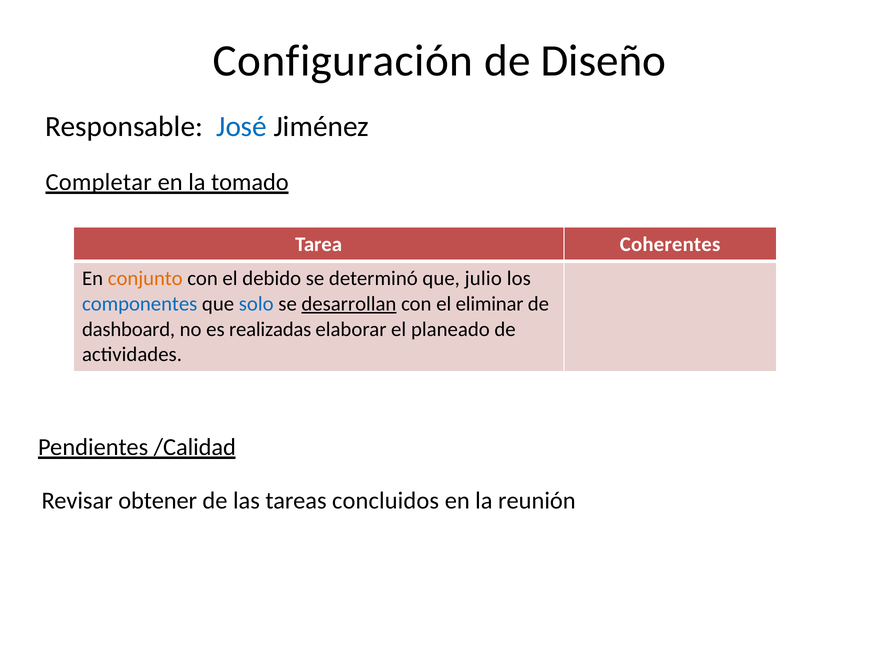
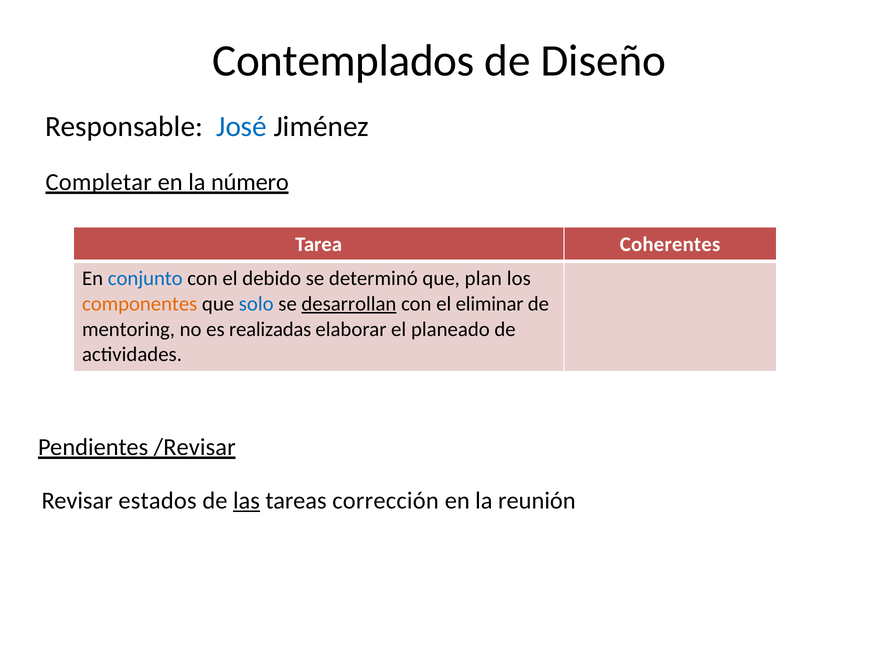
Configuración: Configuración -> Contemplados
tomado: tomado -> número
conjunto colour: orange -> blue
julio: julio -> plan
componentes colour: blue -> orange
dashboard: dashboard -> mentoring
/Calidad: /Calidad -> /Revisar
obtener: obtener -> estados
las underline: none -> present
concluidos: concluidos -> corrección
